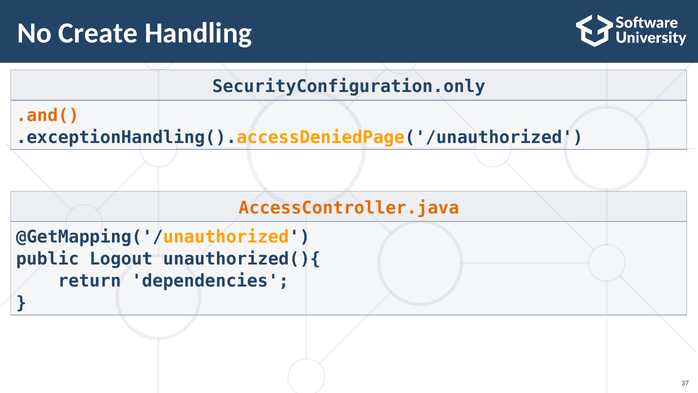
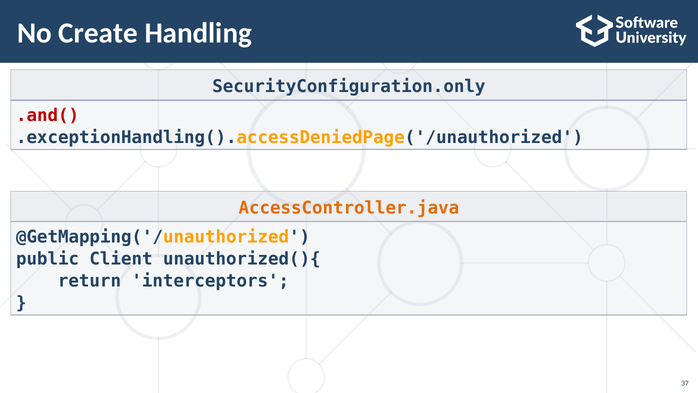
.and( colour: orange -> red
Logout: Logout -> Client
dependencies: dependencies -> interceptors
